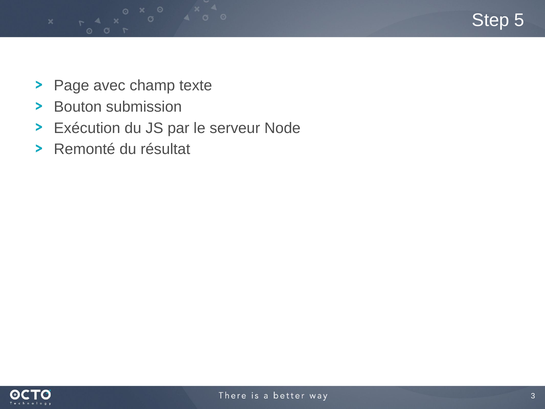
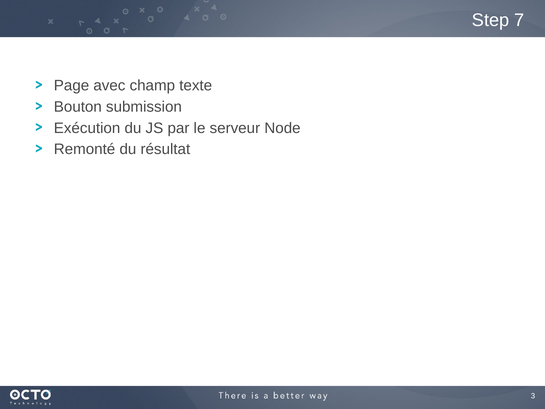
5: 5 -> 7
